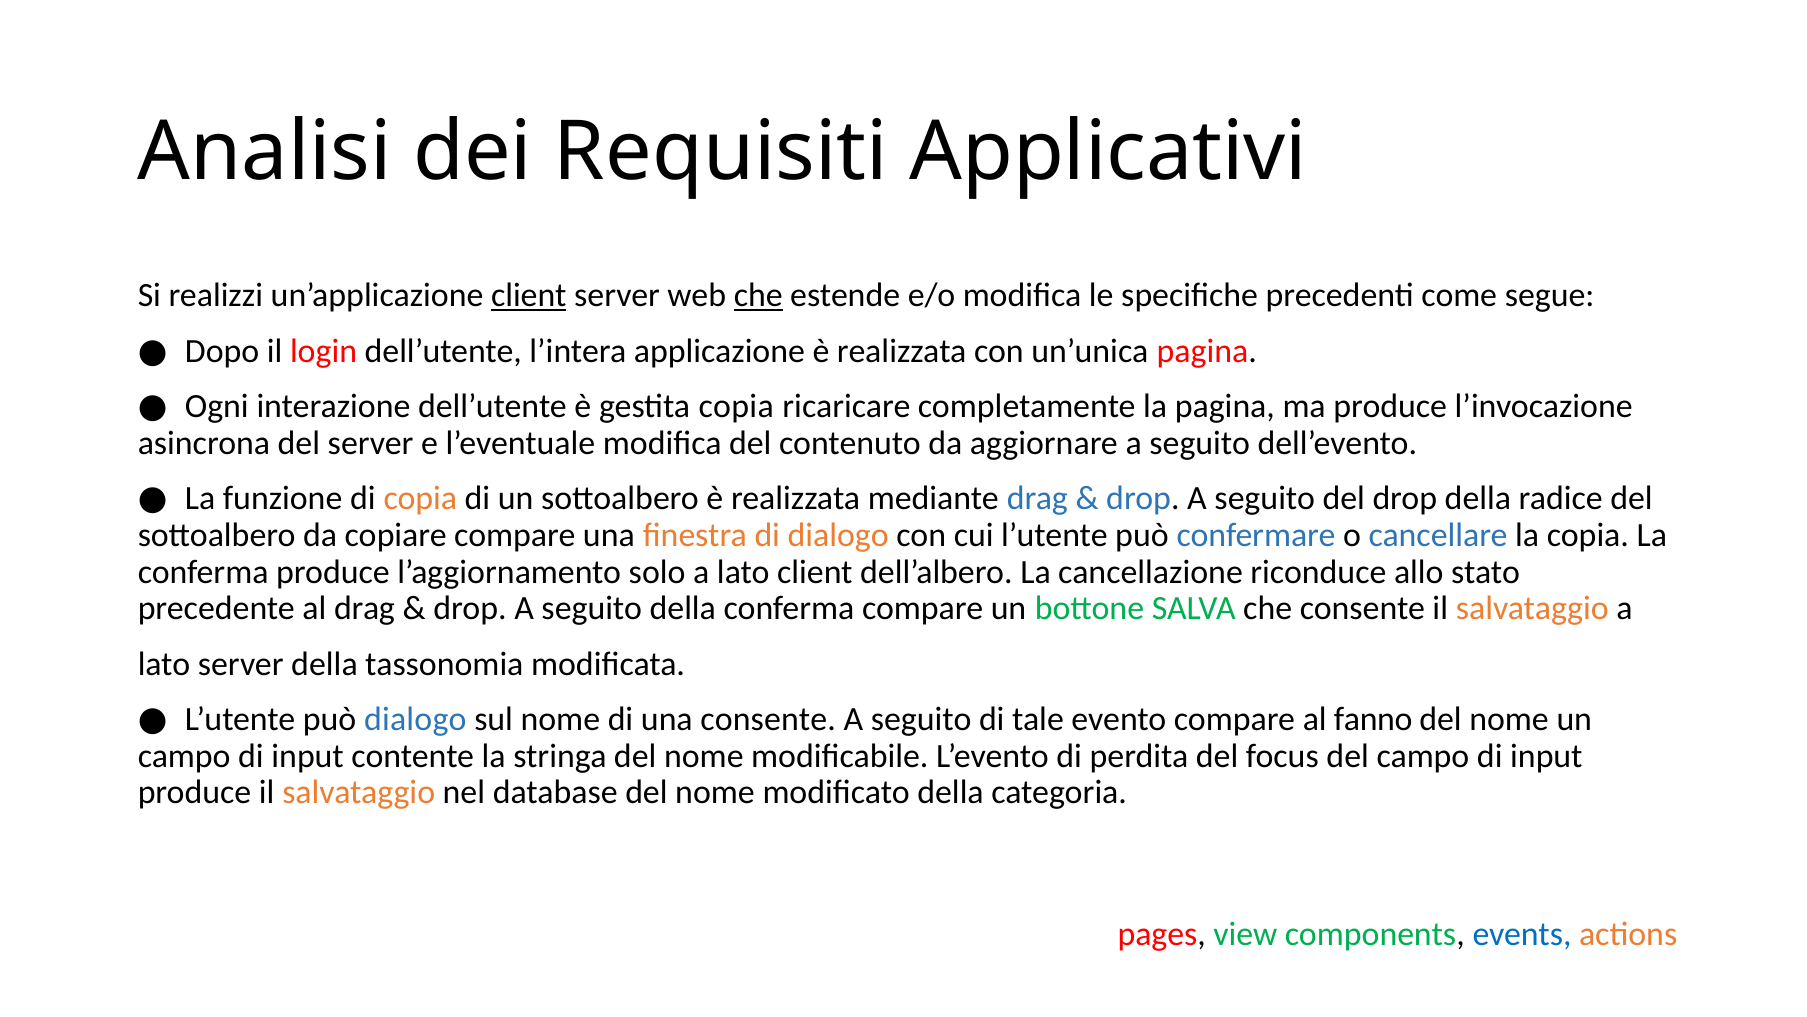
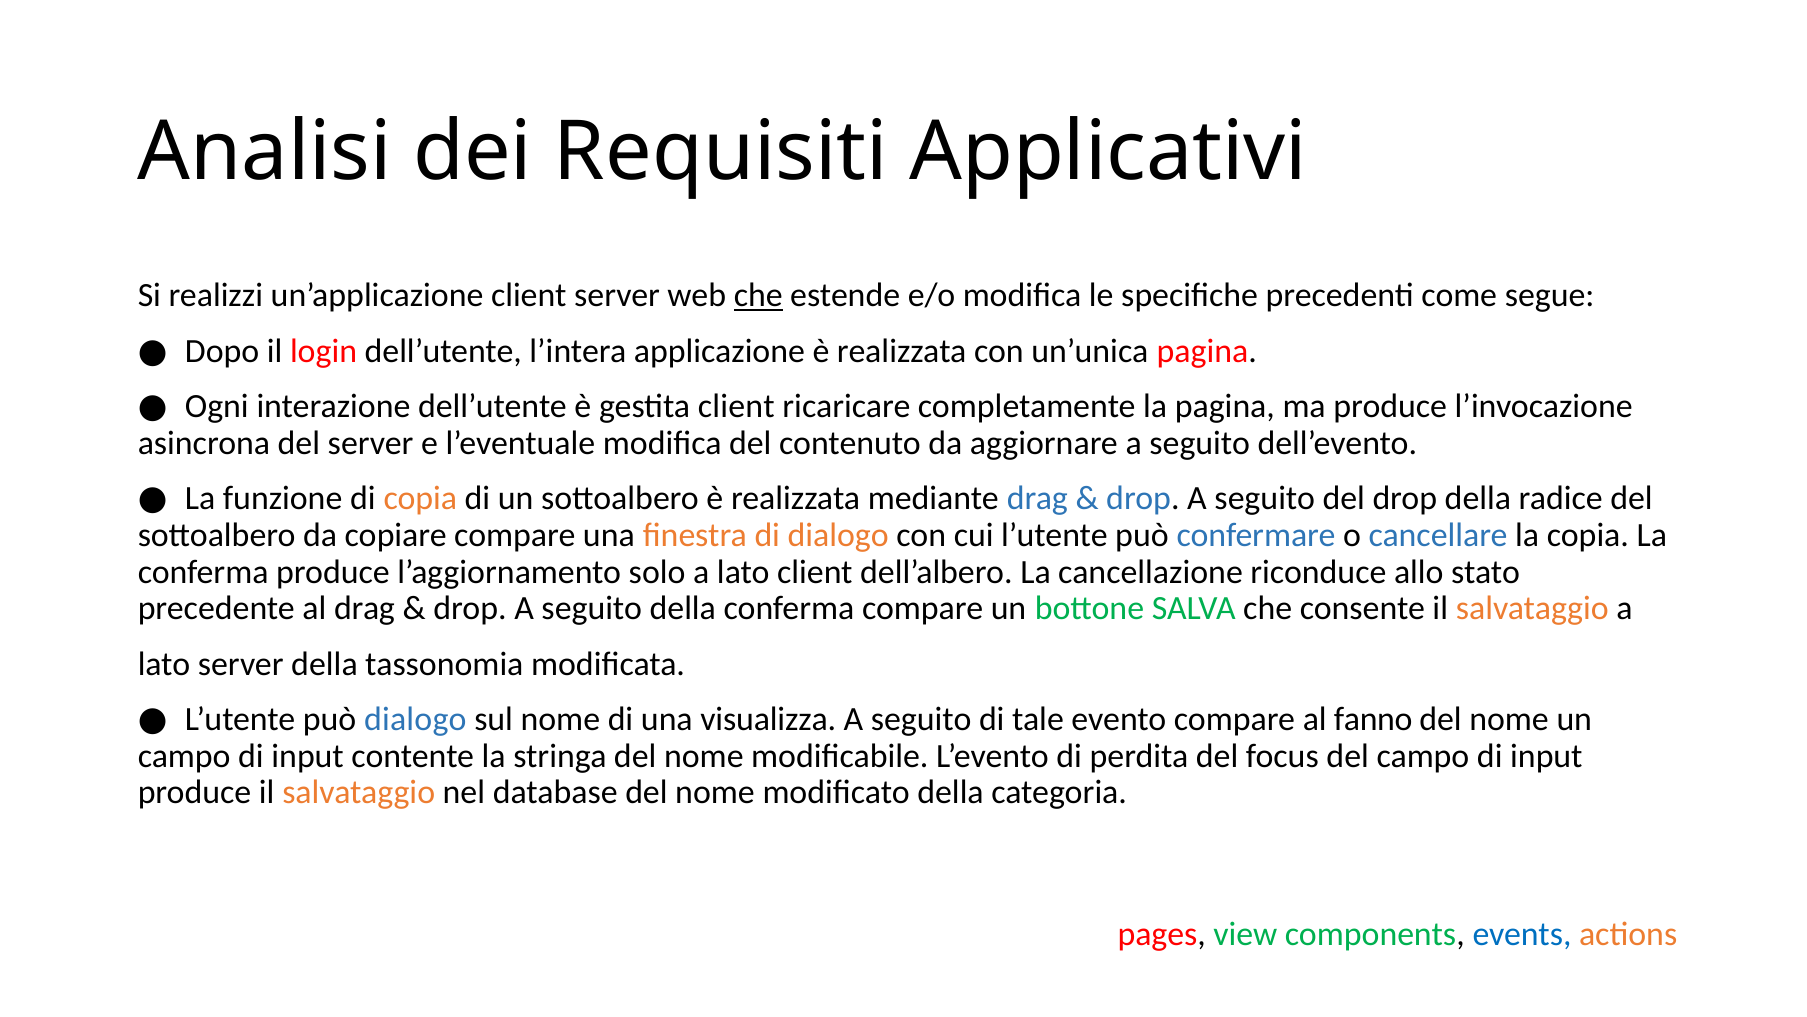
client at (529, 295) underline: present -> none
gestita copia: copia -> client
una consente: consente -> visualizza
